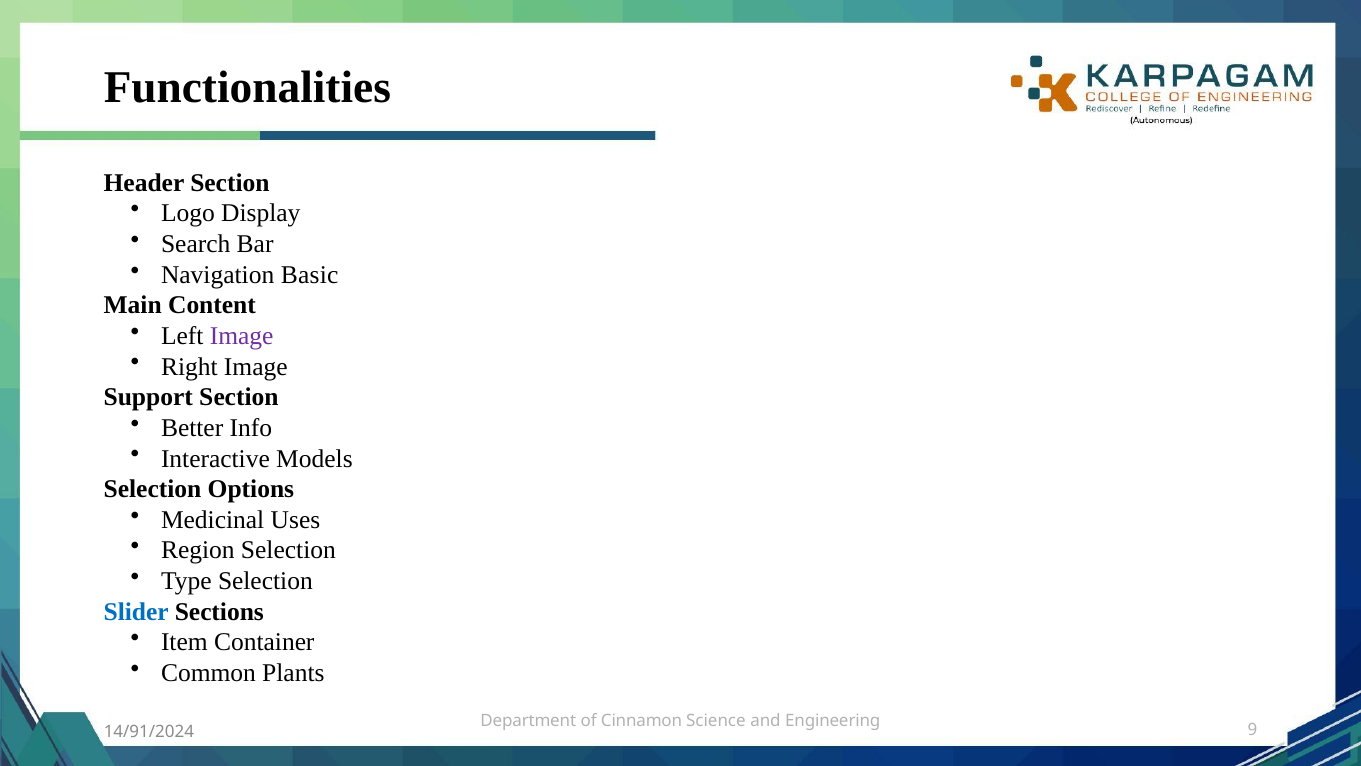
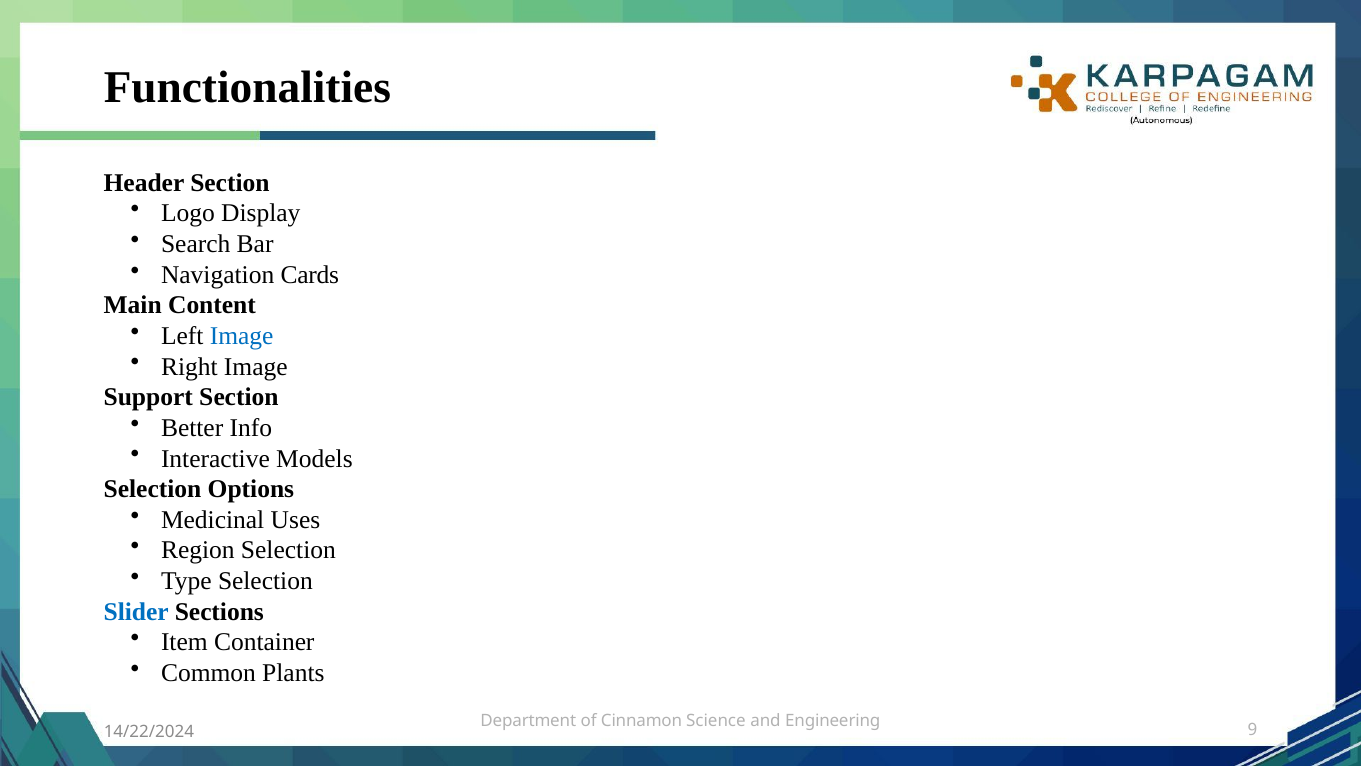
Basic: Basic -> Cards
Image at (242, 336) colour: purple -> blue
14/91/2024: 14/91/2024 -> 14/22/2024
